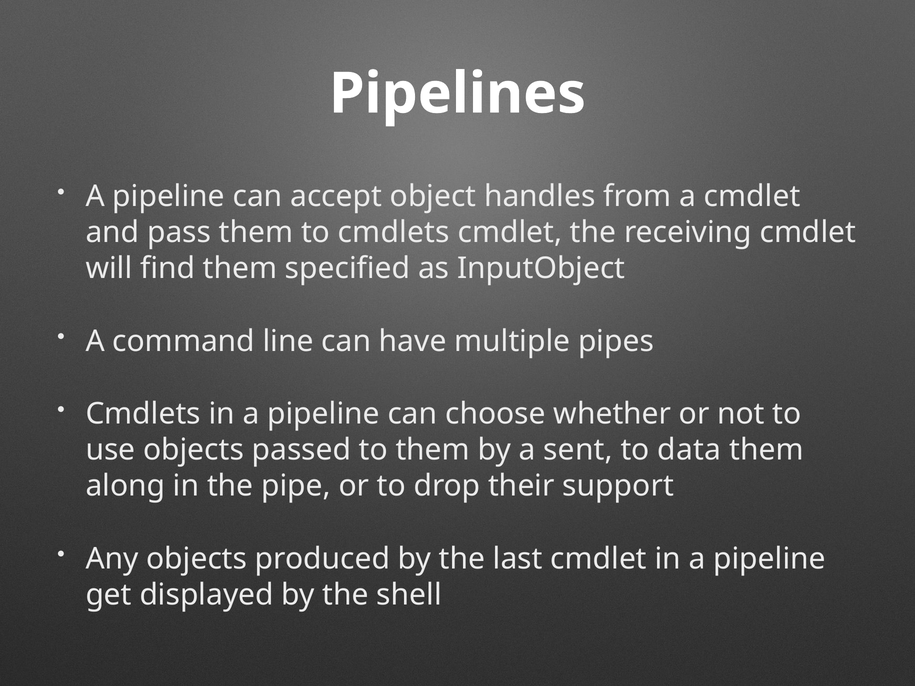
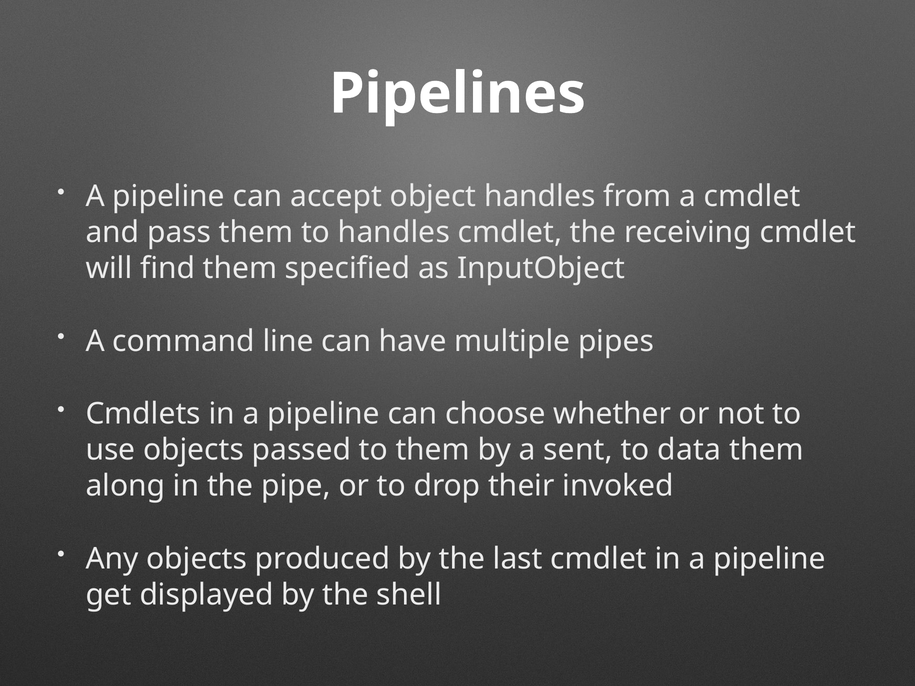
to cmdlets: cmdlets -> handles
support: support -> invoked
